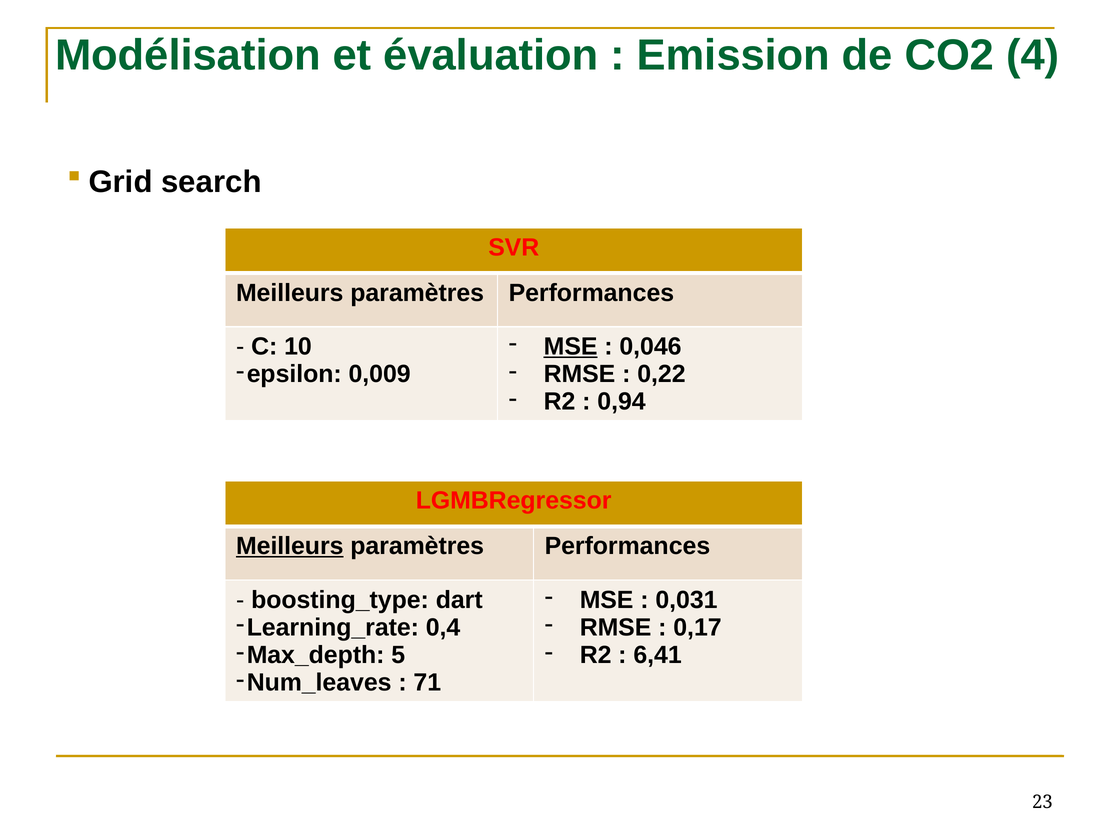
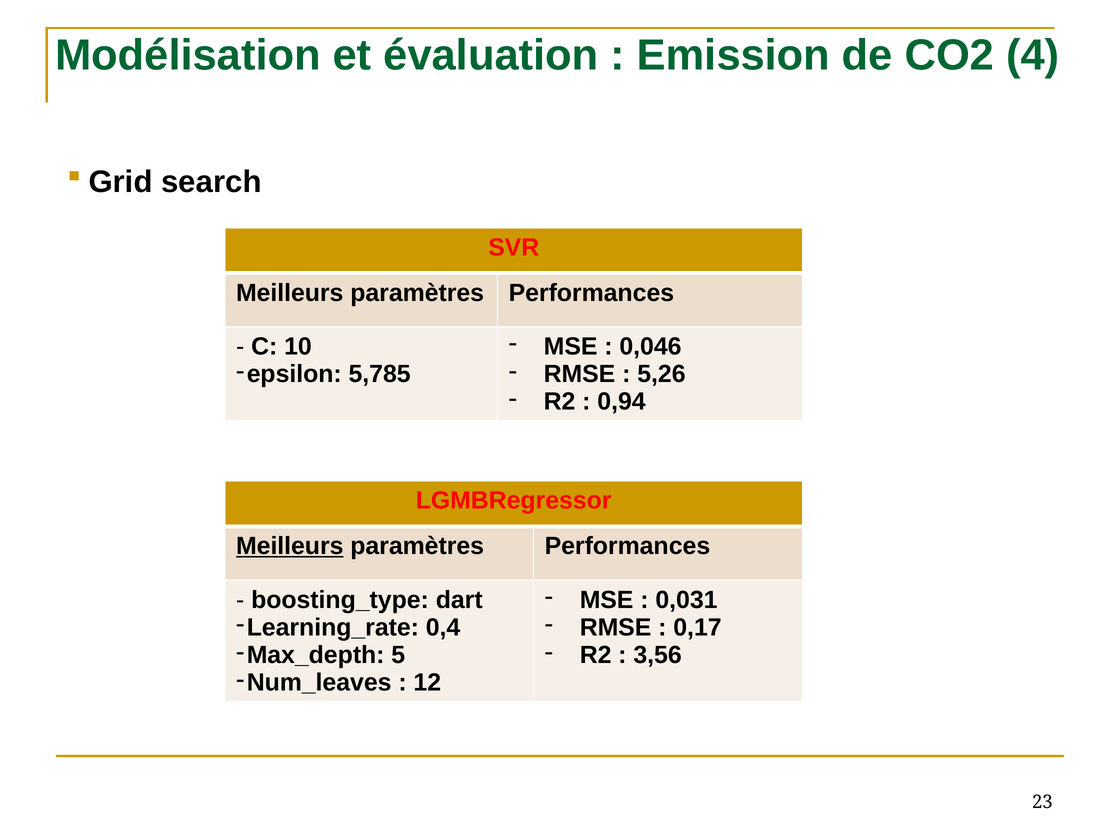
MSE at (571, 346) underline: present -> none
0,009: 0,009 -> 5,785
0,22: 0,22 -> 5,26
6,41: 6,41 -> 3,56
71: 71 -> 12
